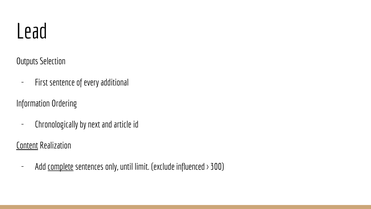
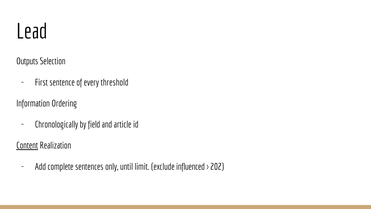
additional: additional -> threshold
next: next -> field
complete underline: present -> none
300: 300 -> 202
